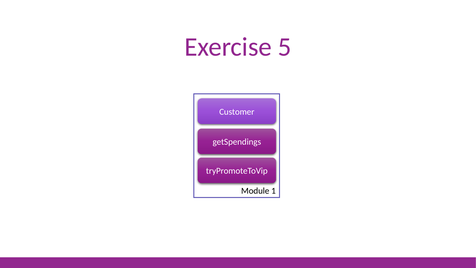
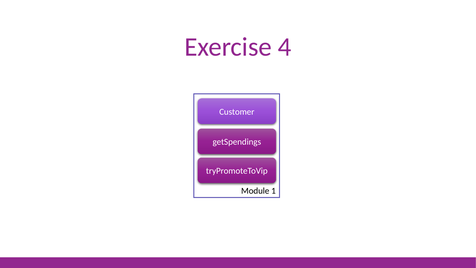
5: 5 -> 4
